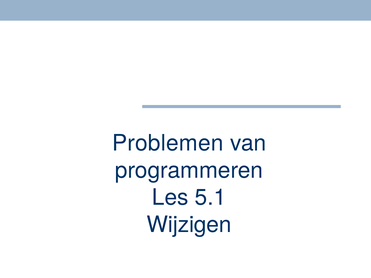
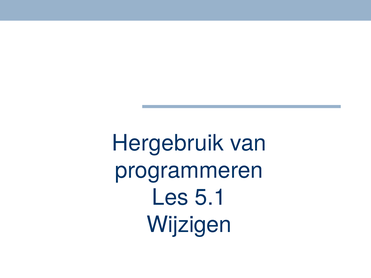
Problemen: Problemen -> Hergebruik
